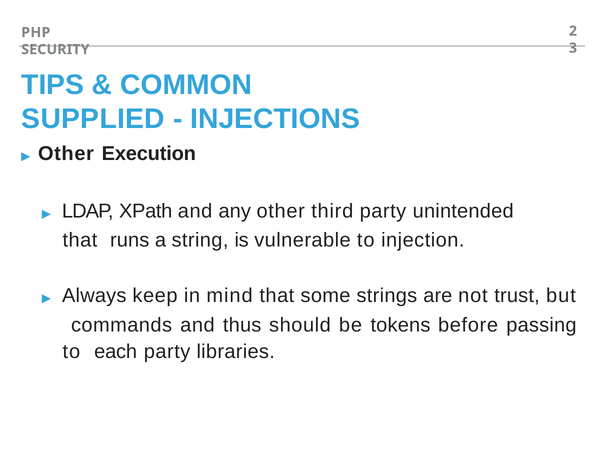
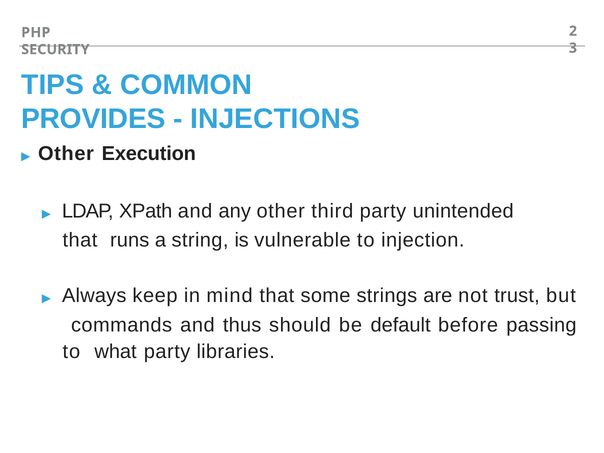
SUPPLIED: SUPPLIED -> PROVIDES
tokens: tokens -> default
each: each -> what
